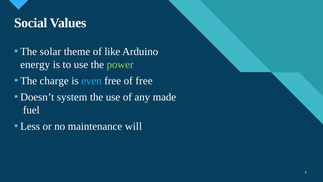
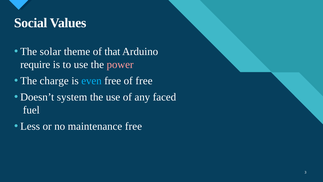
like: like -> that
energy: energy -> require
power colour: light green -> pink
made: made -> faced
maintenance will: will -> free
